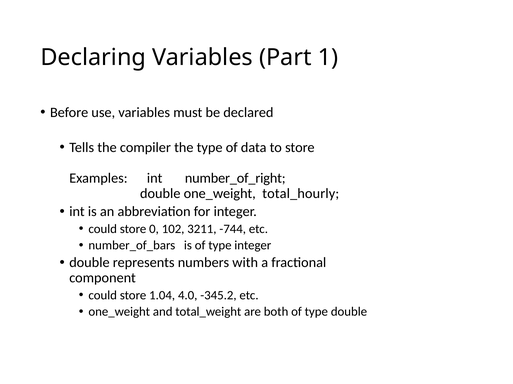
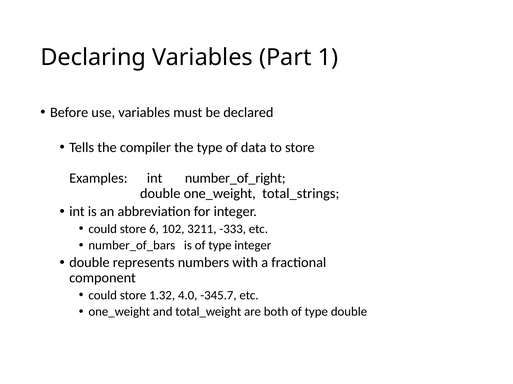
total_hourly: total_hourly -> total_strings
0: 0 -> 6
-744: -744 -> -333
1.04: 1.04 -> 1.32
-345.2: -345.2 -> -345.7
